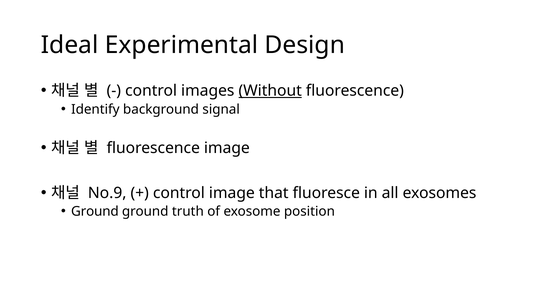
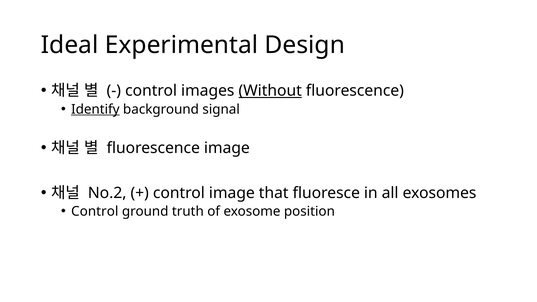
Identify underline: none -> present
No.9: No.9 -> No.2
Ground at (95, 211): Ground -> Control
